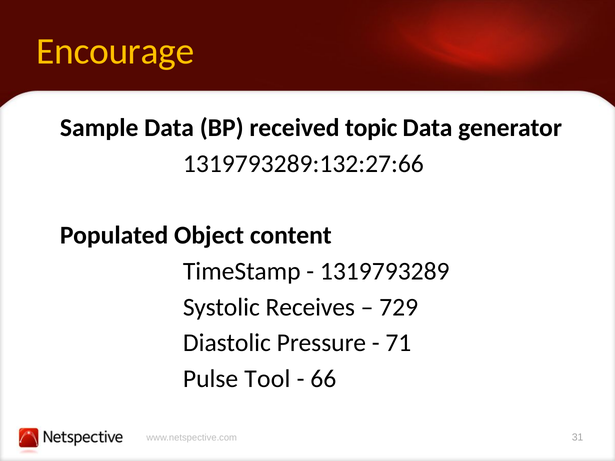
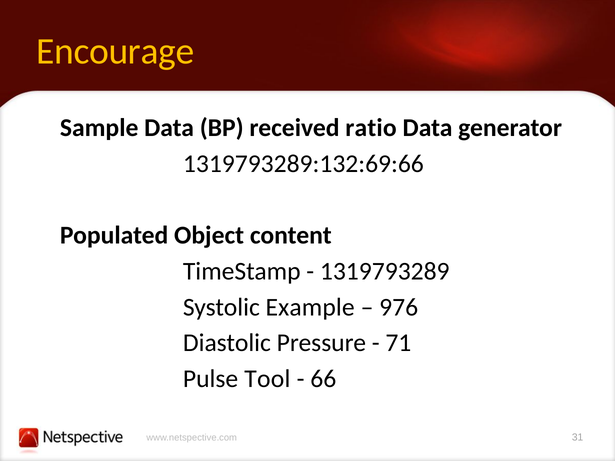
topic: topic -> ratio
1319793289:132:27:66: 1319793289:132:27:66 -> 1319793289:132:69:66
Receives: Receives -> Example
729: 729 -> 976
